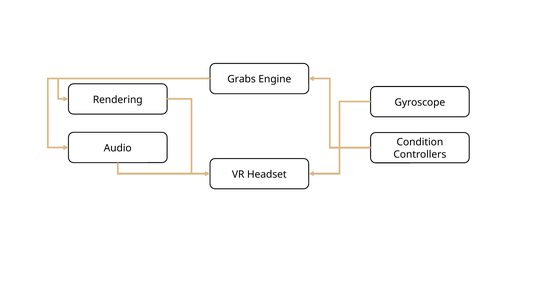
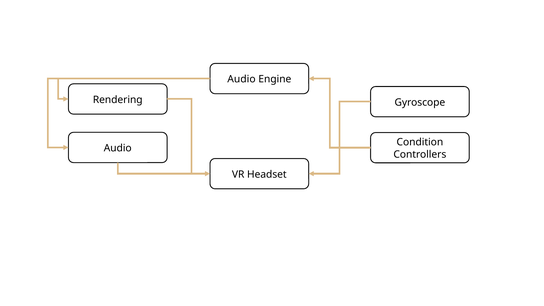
Grabs at (242, 79): Grabs -> Audio
